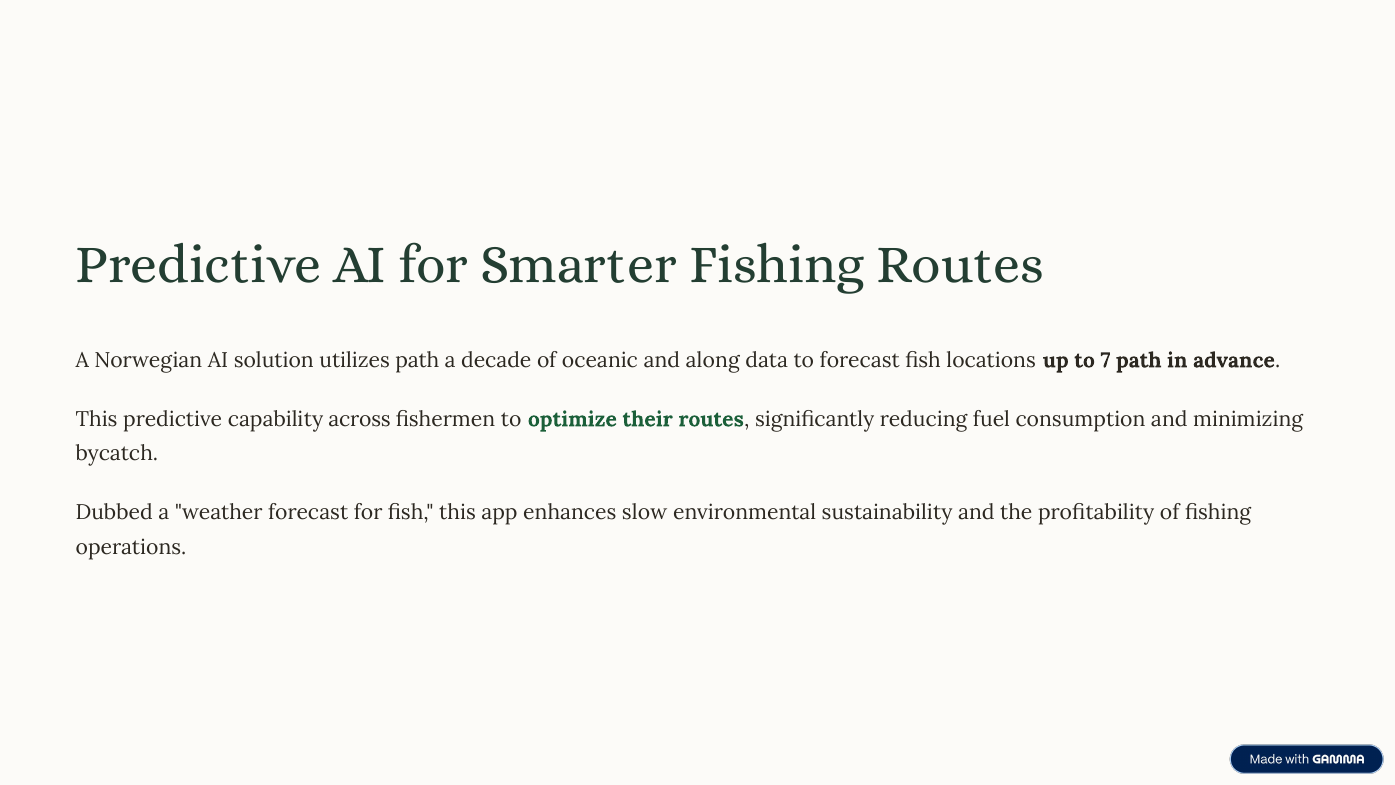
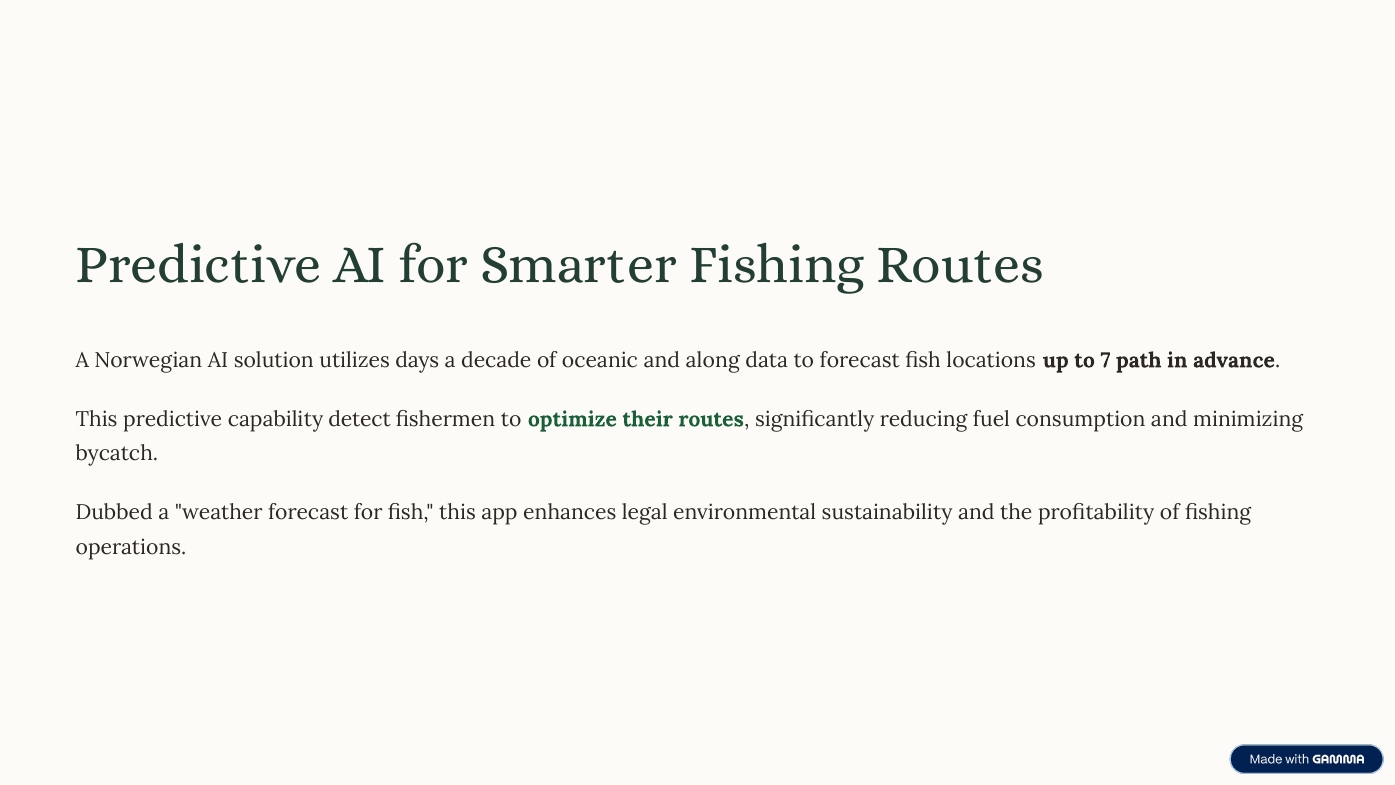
utilizes path: path -> days
across: across -> detect
slow: slow -> legal
